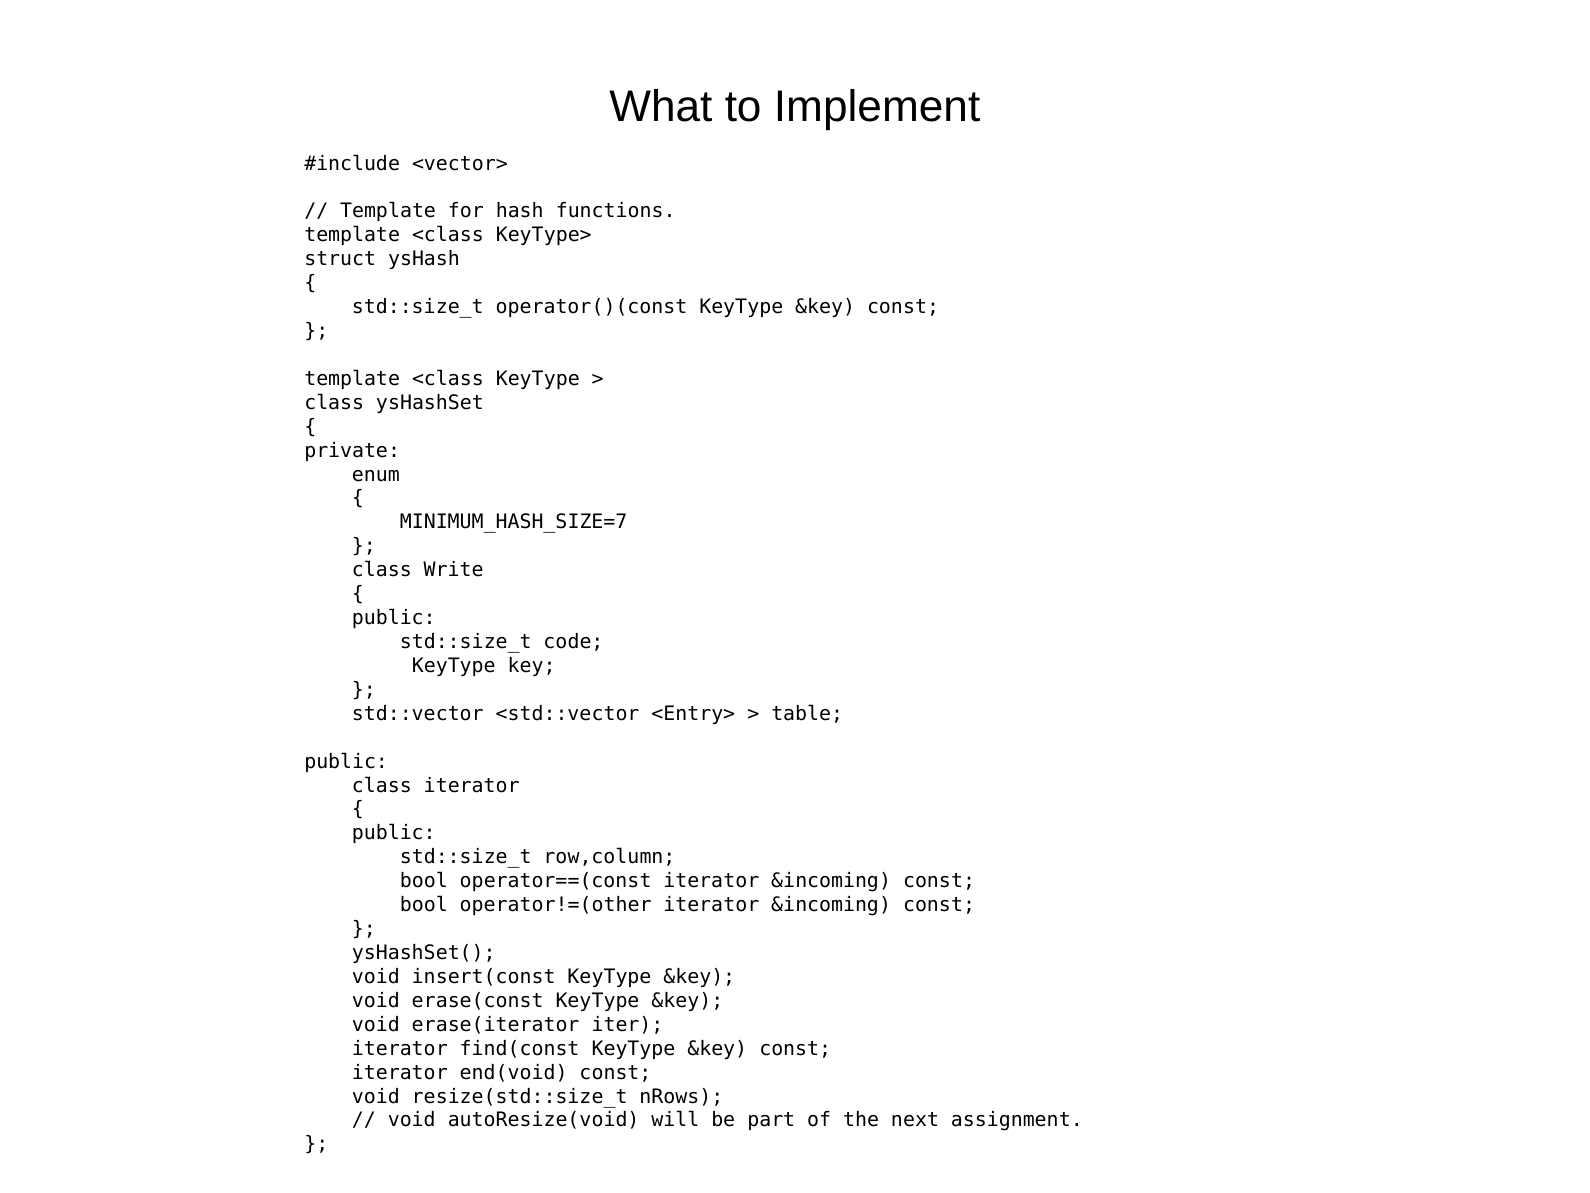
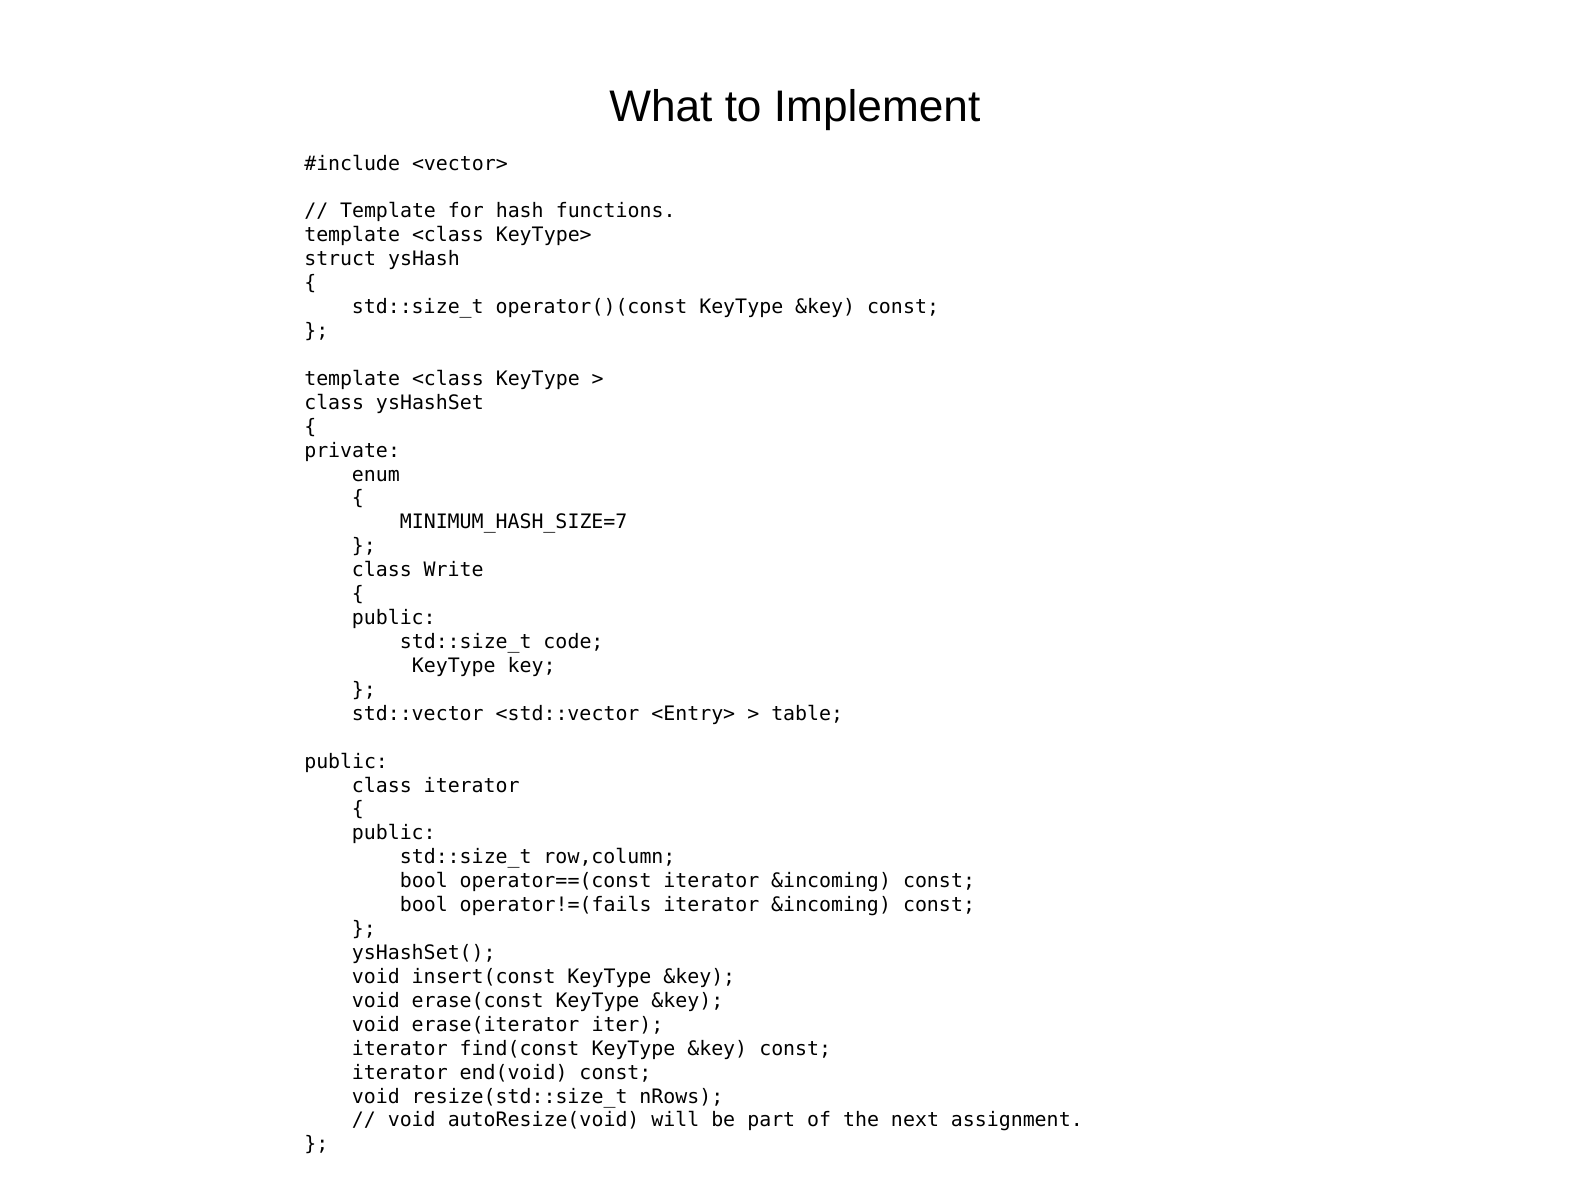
operator!=(other: operator!=(other -> operator!=(fails
